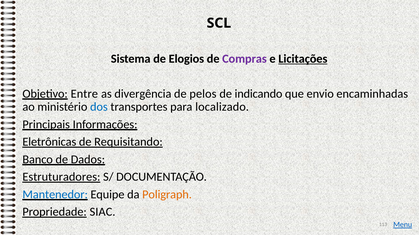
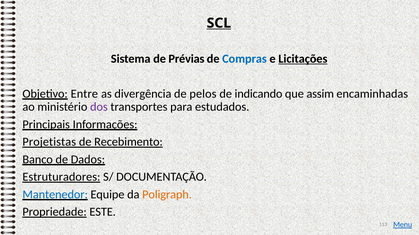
SCL underline: none -> present
Elogios: Elogios -> Prévias
Compras colour: purple -> blue
envio: envio -> assim
dos colour: blue -> purple
localizado: localizado -> estudados
Eletrônicas: Eletrônicas -> Projetistas
Requisitando: Requisitando -> Recebimento
SIAC: SIAC -> ESTE
